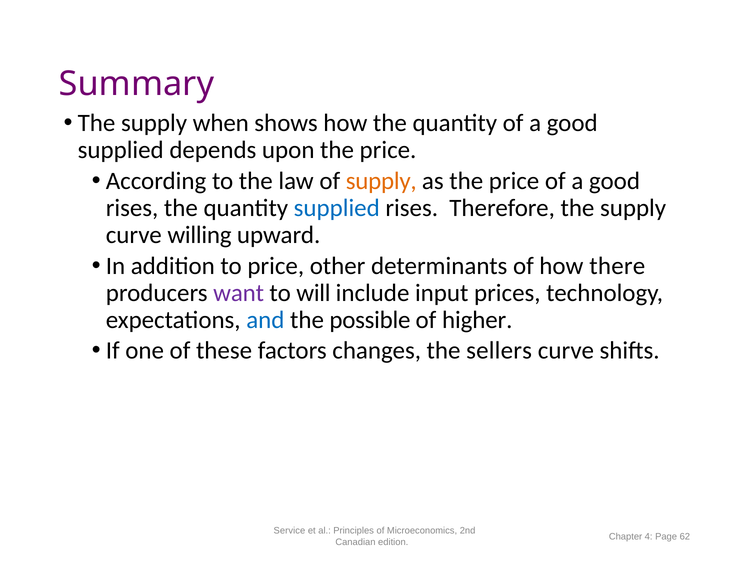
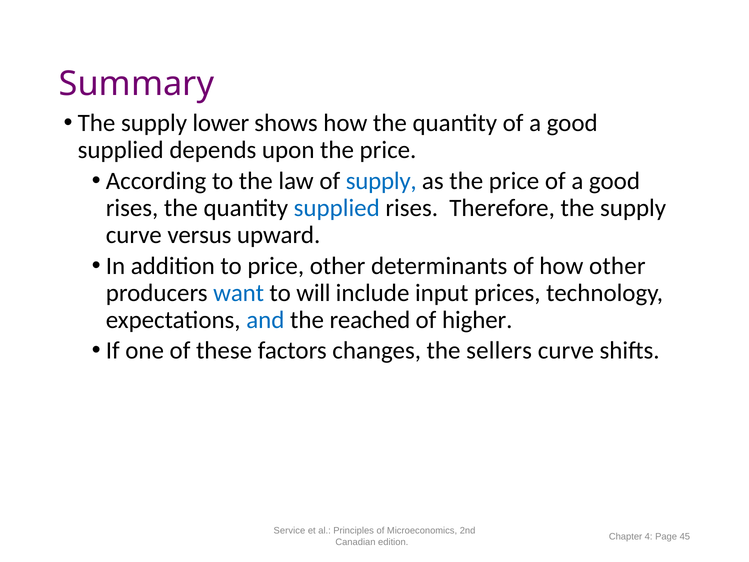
when: when -> lower
supply at (381, 181) colour: orange -> blue
willing: willing -> versus
how there: there -> other
want colour: purple -> blue
possible: possible -> reached
62: 62 -> 45
